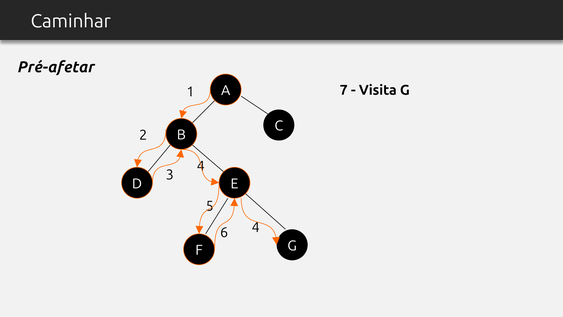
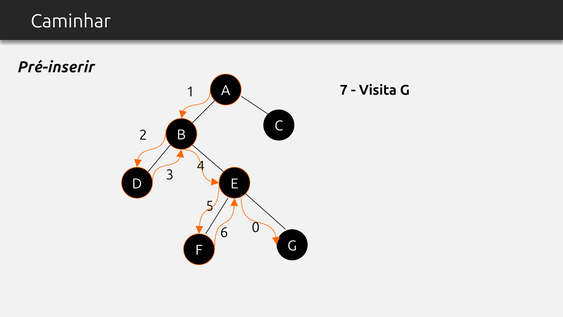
Pré-afetar: Pré-afetar -> Pré-inserir
6 4: 4 -> 0
